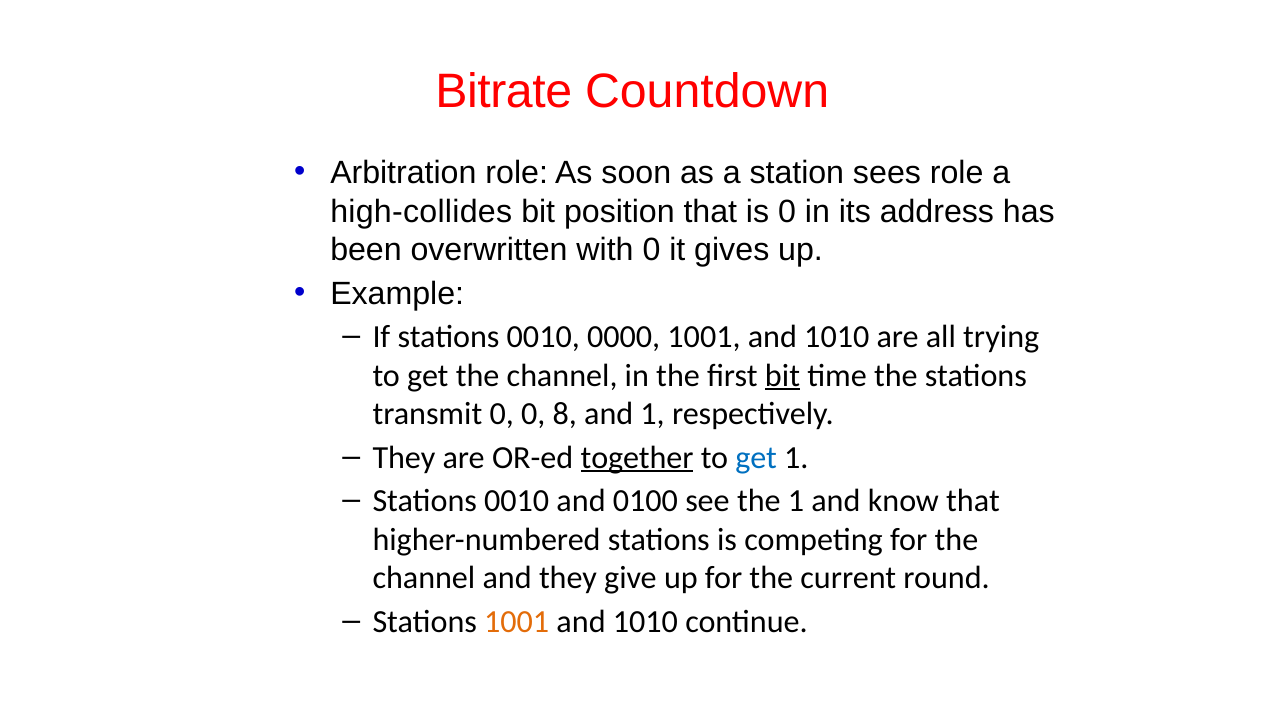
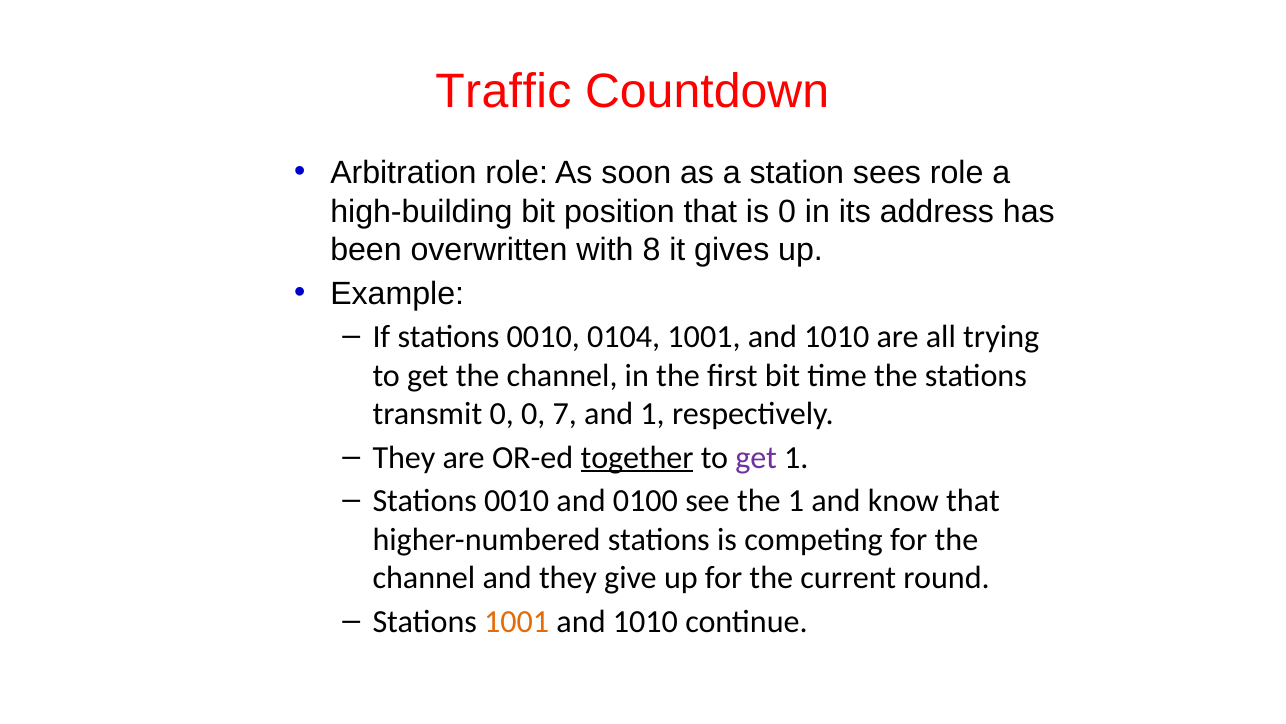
Bitrate: Bitrate -> Traffic
high-collides: high-collides -> high-building
with 0: 0 -> 8
0000: 0000 -> 0104
bit at (782, 375) underline: present -> none
8: 8 -> 7
get at (756, 457) colour: blue -> purple
